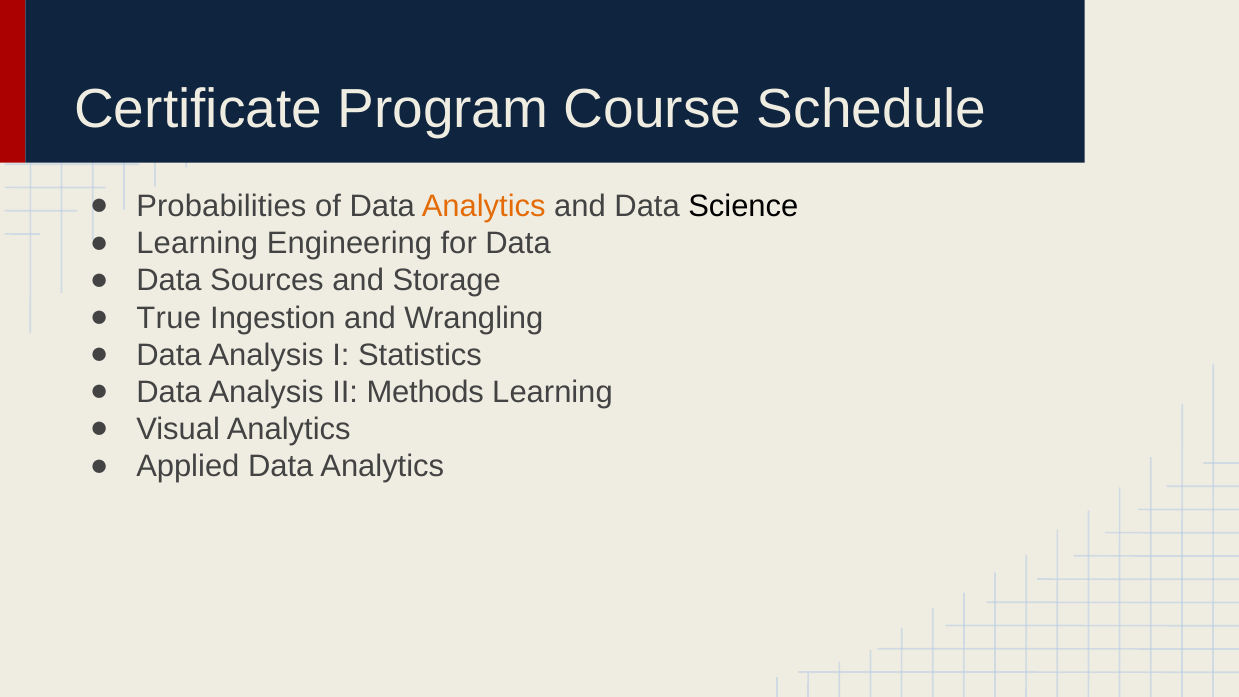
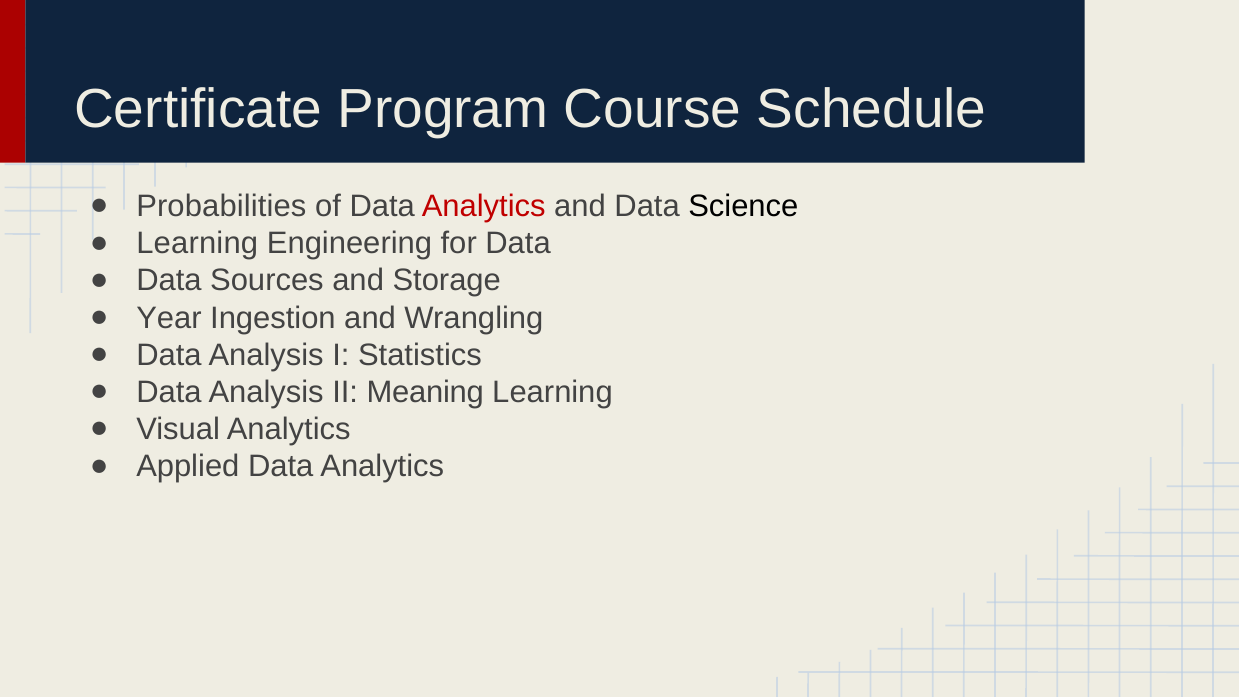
Analytics at (484, 206) colour: orange -> red
True: True -> Year
Methods: Methods -> Meaning
